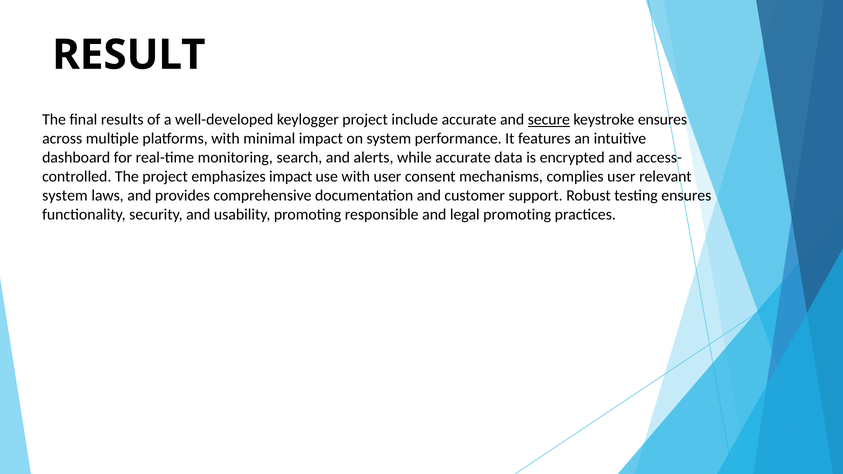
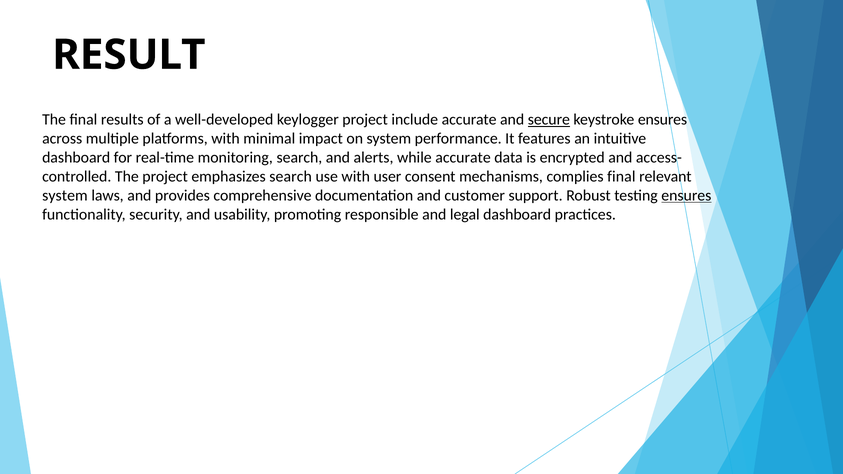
emphasizes impact: impact -> search
complies user: user -> final
ensures at (686, 196) underline: none -> present
legal promoting: promoting -> dashboard
